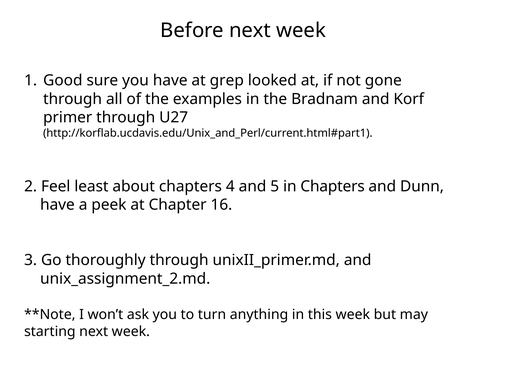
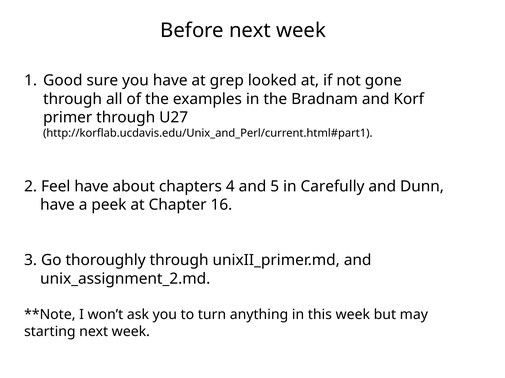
Feel least: least -> have
in Chapters: Chapters -> Carefully
